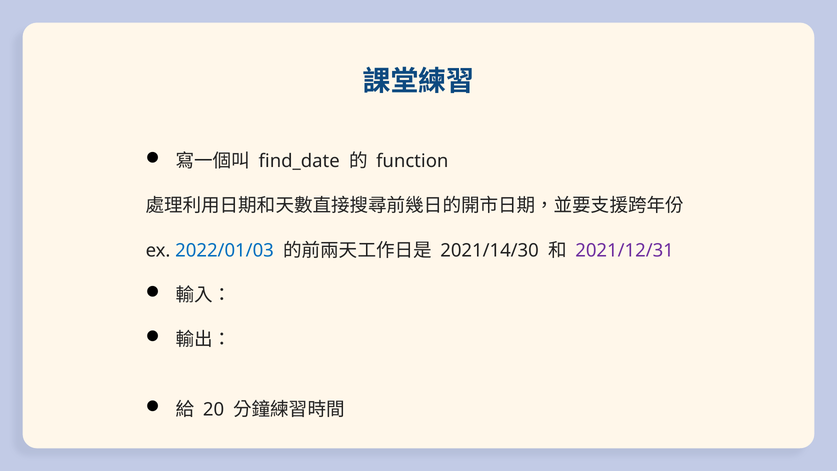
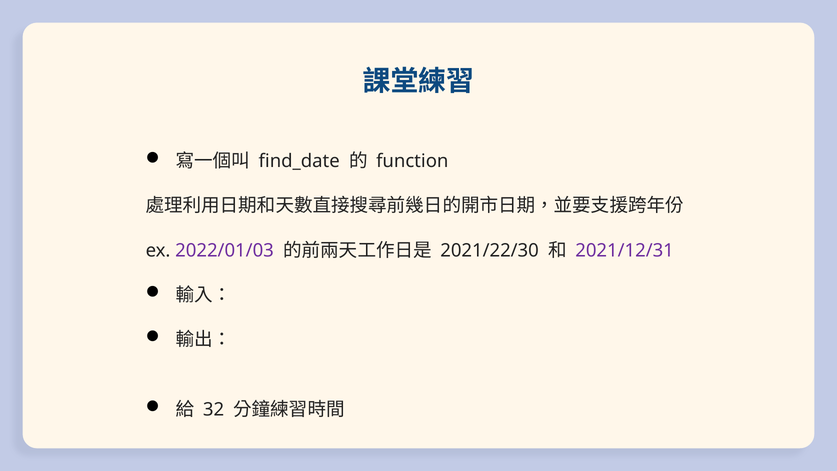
2022/01/03 colour: blue -> purple
2021/14/30: 2021/14/30 -> 2021/22/30
20: 20 -> 32
